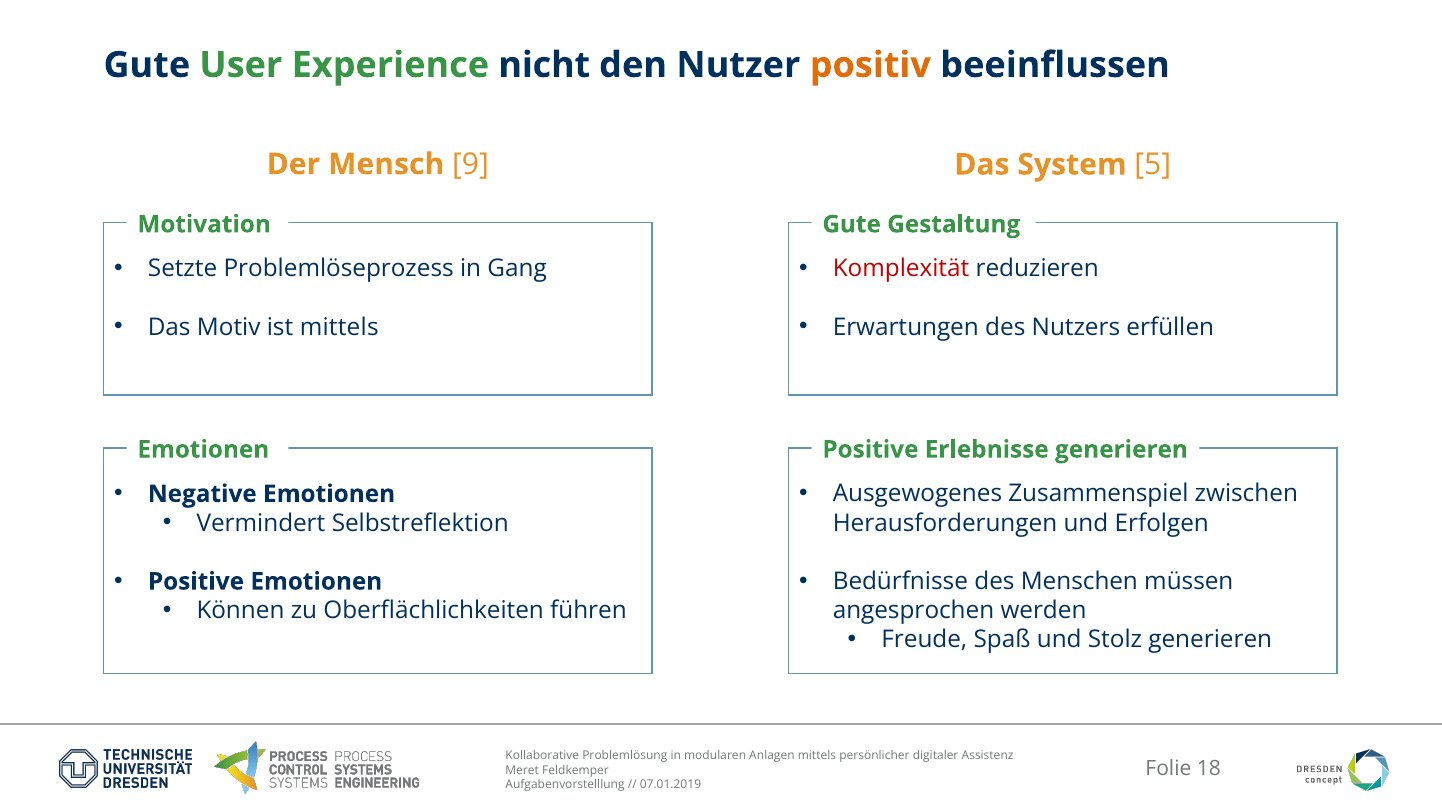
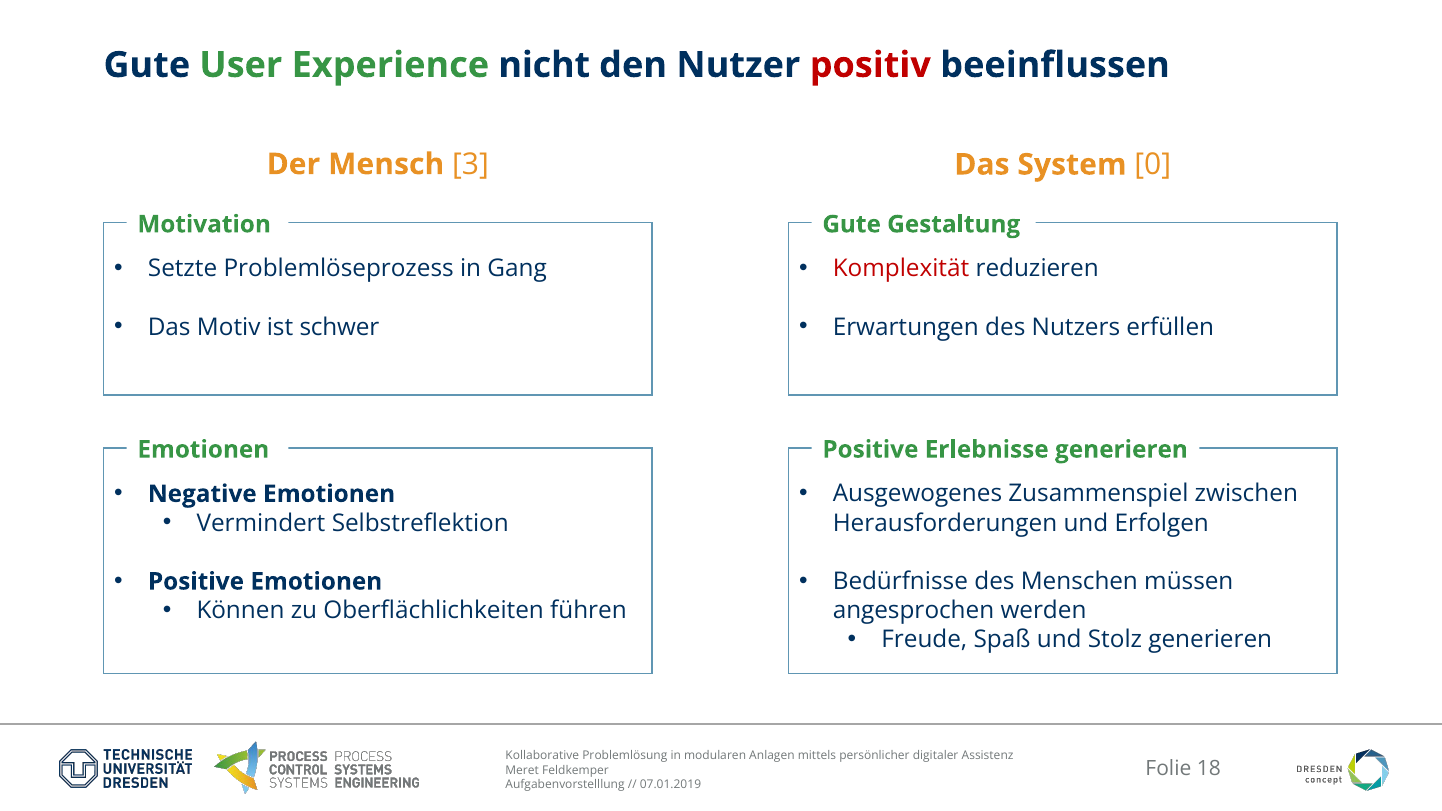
positiv colour: orange -> red
9: 9 -> 3
5: 5 -> 0
ist mittels: mittels -> schwer
